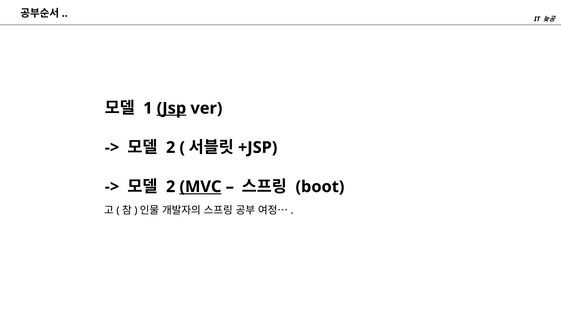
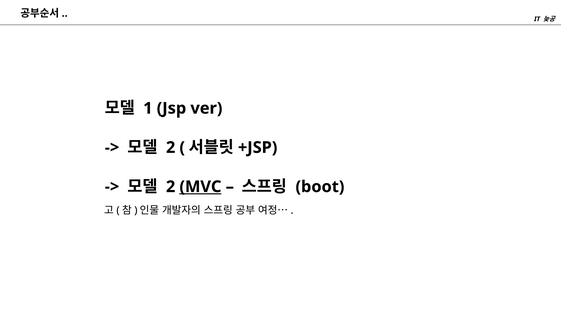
Jsp underline: present -> none
